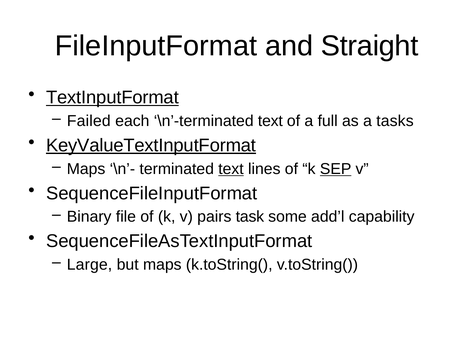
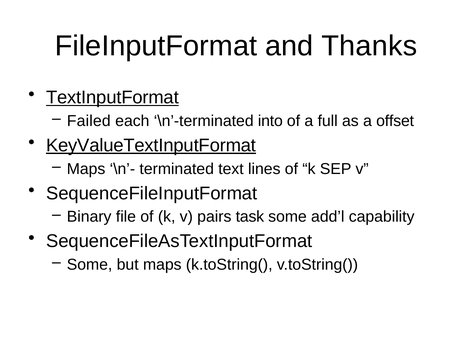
Straight: Straight -> Thanks
\n’-terminated text: text -> into
tasks: tasks -> offset
text at (231, 169) underline: present -> none
SEP underline: present -> none
Large at (90, 264): Large -> Some
